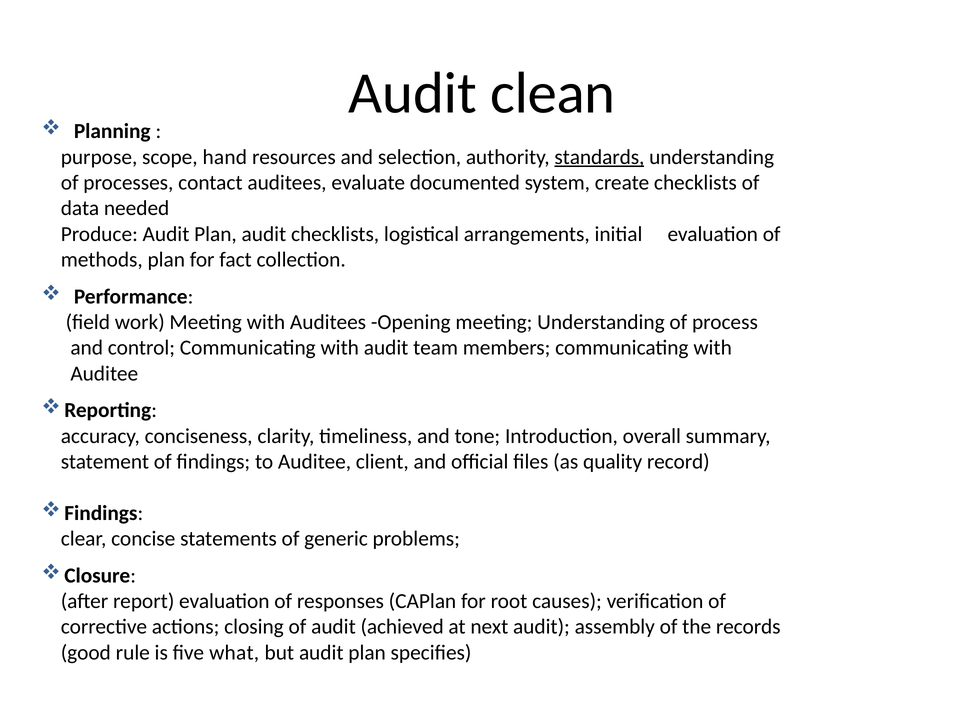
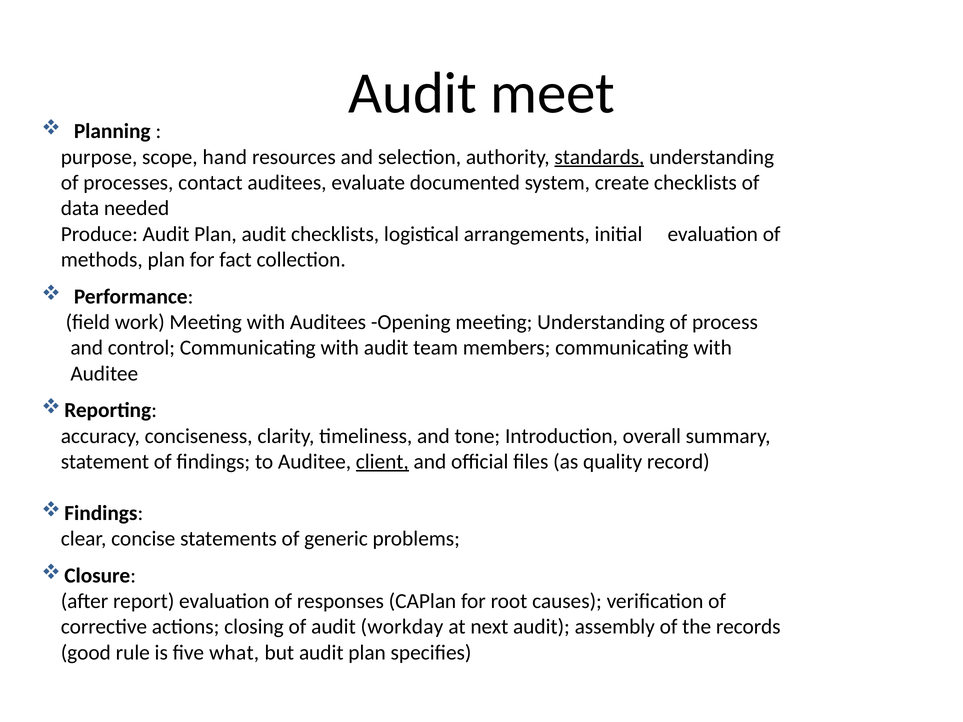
clean: clean -> meet
client underline: none -> present
achieved: achieved -> workday
